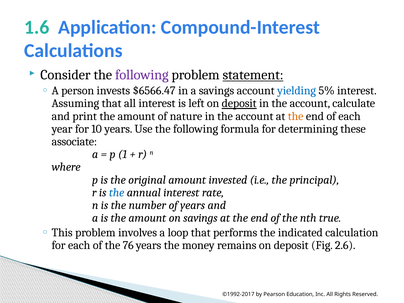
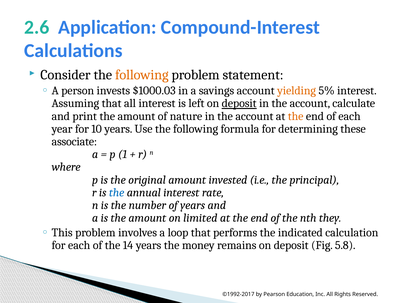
1.6: 1.6 -> 2.6
following at (142, 75) colour: purple -> orange
statement underline: present -> none
$6566.47: $6566.47 -> $1000.03
yielding colour: blue -> orange
on savings: savings -> limited
true: true -> they
76: 76 -> 14
2.6: 2.6 -> 5.8
